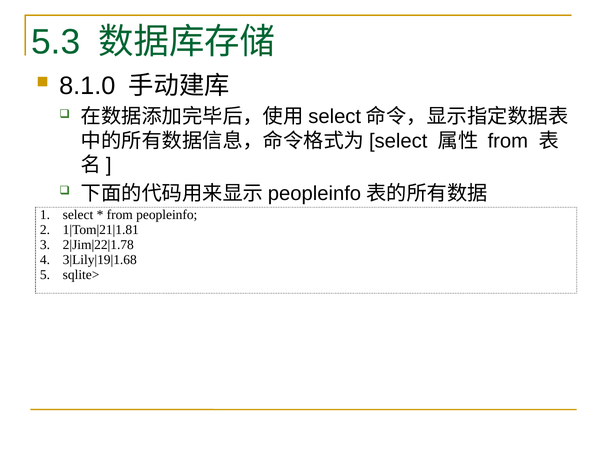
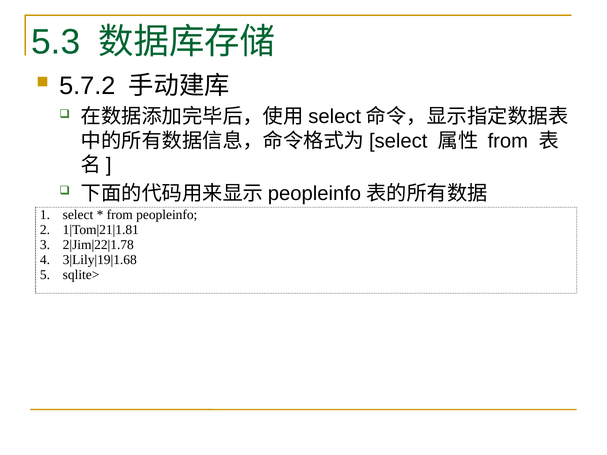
8.1.0: 8.1.0 -> 5.7.2
